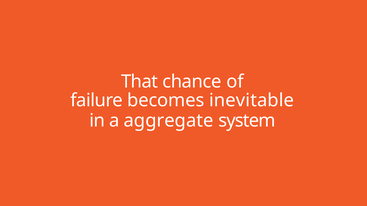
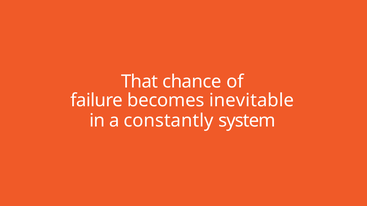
aggregate: aggregate -> constantly
